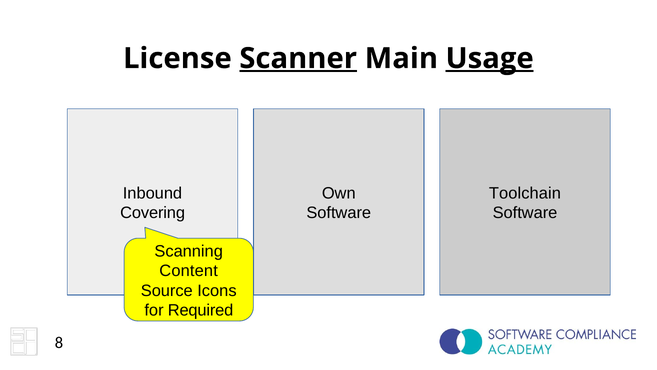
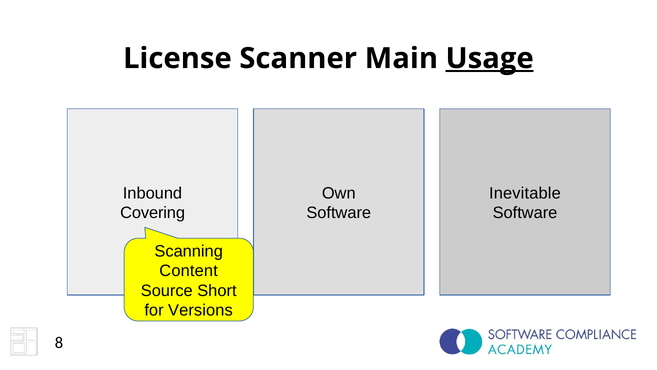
Scanner underline: present -> none
Toolchain: Toolchain -> Inevitable
Icons: Icons -> Short
Required: Required -> Versions
